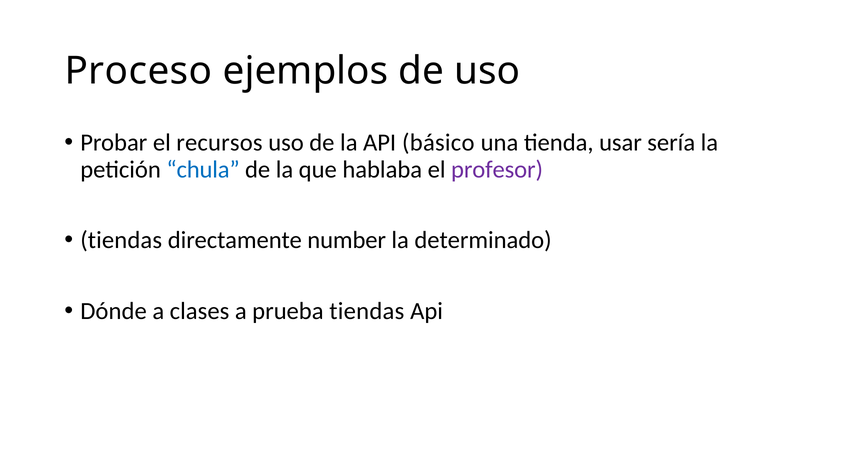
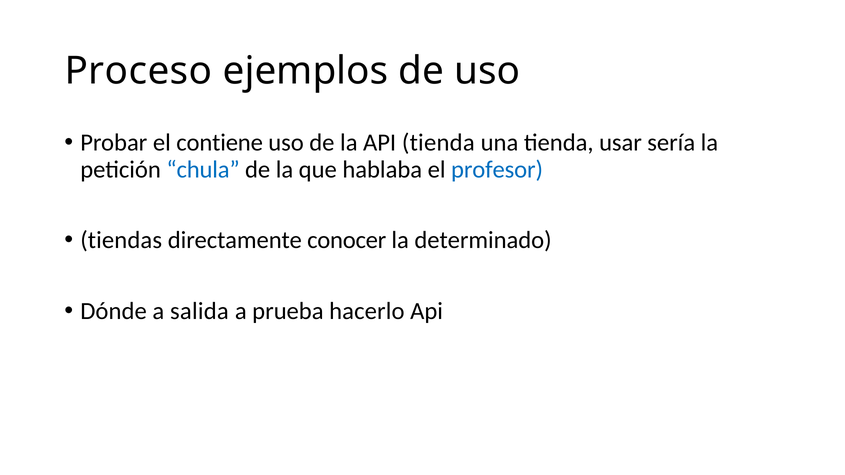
recursos: recursos -> contiene
API básico: básico -> tienda
profesor colour: purple -> blue
number: number -> conocer
clases: clases -> salida
prueba tiendas: tiendas -> hacerlo
